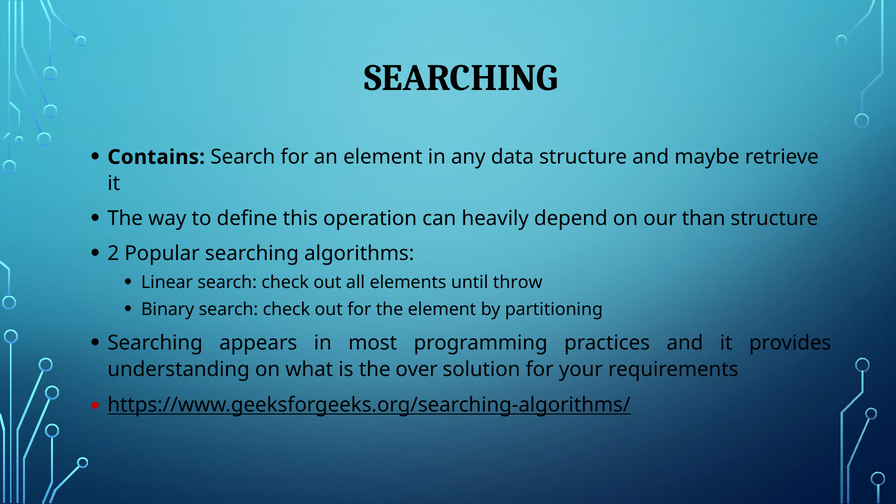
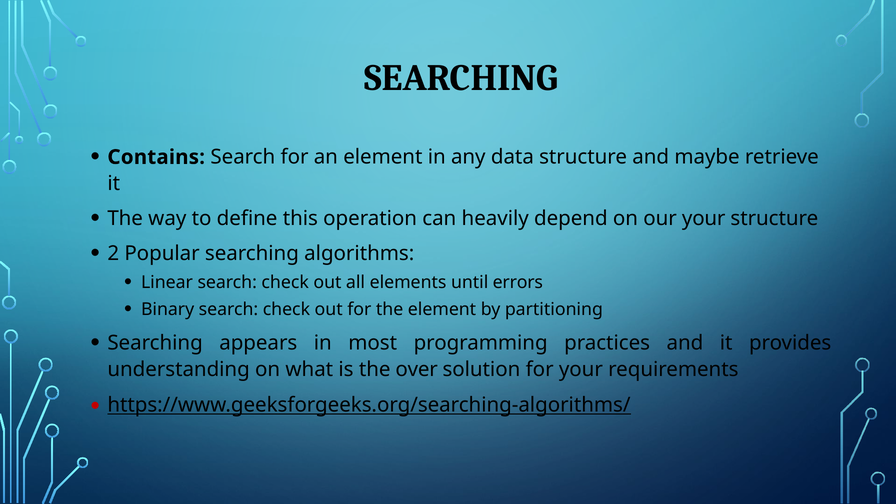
our than: than -> your
throw: throw -> errors
